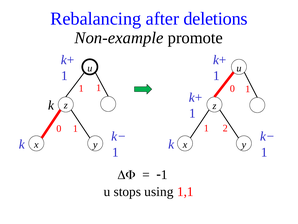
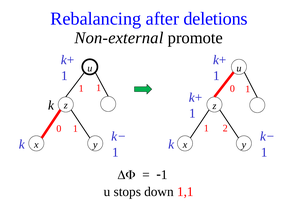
Non-example: Non-example -> Non-external
using: using -> down
